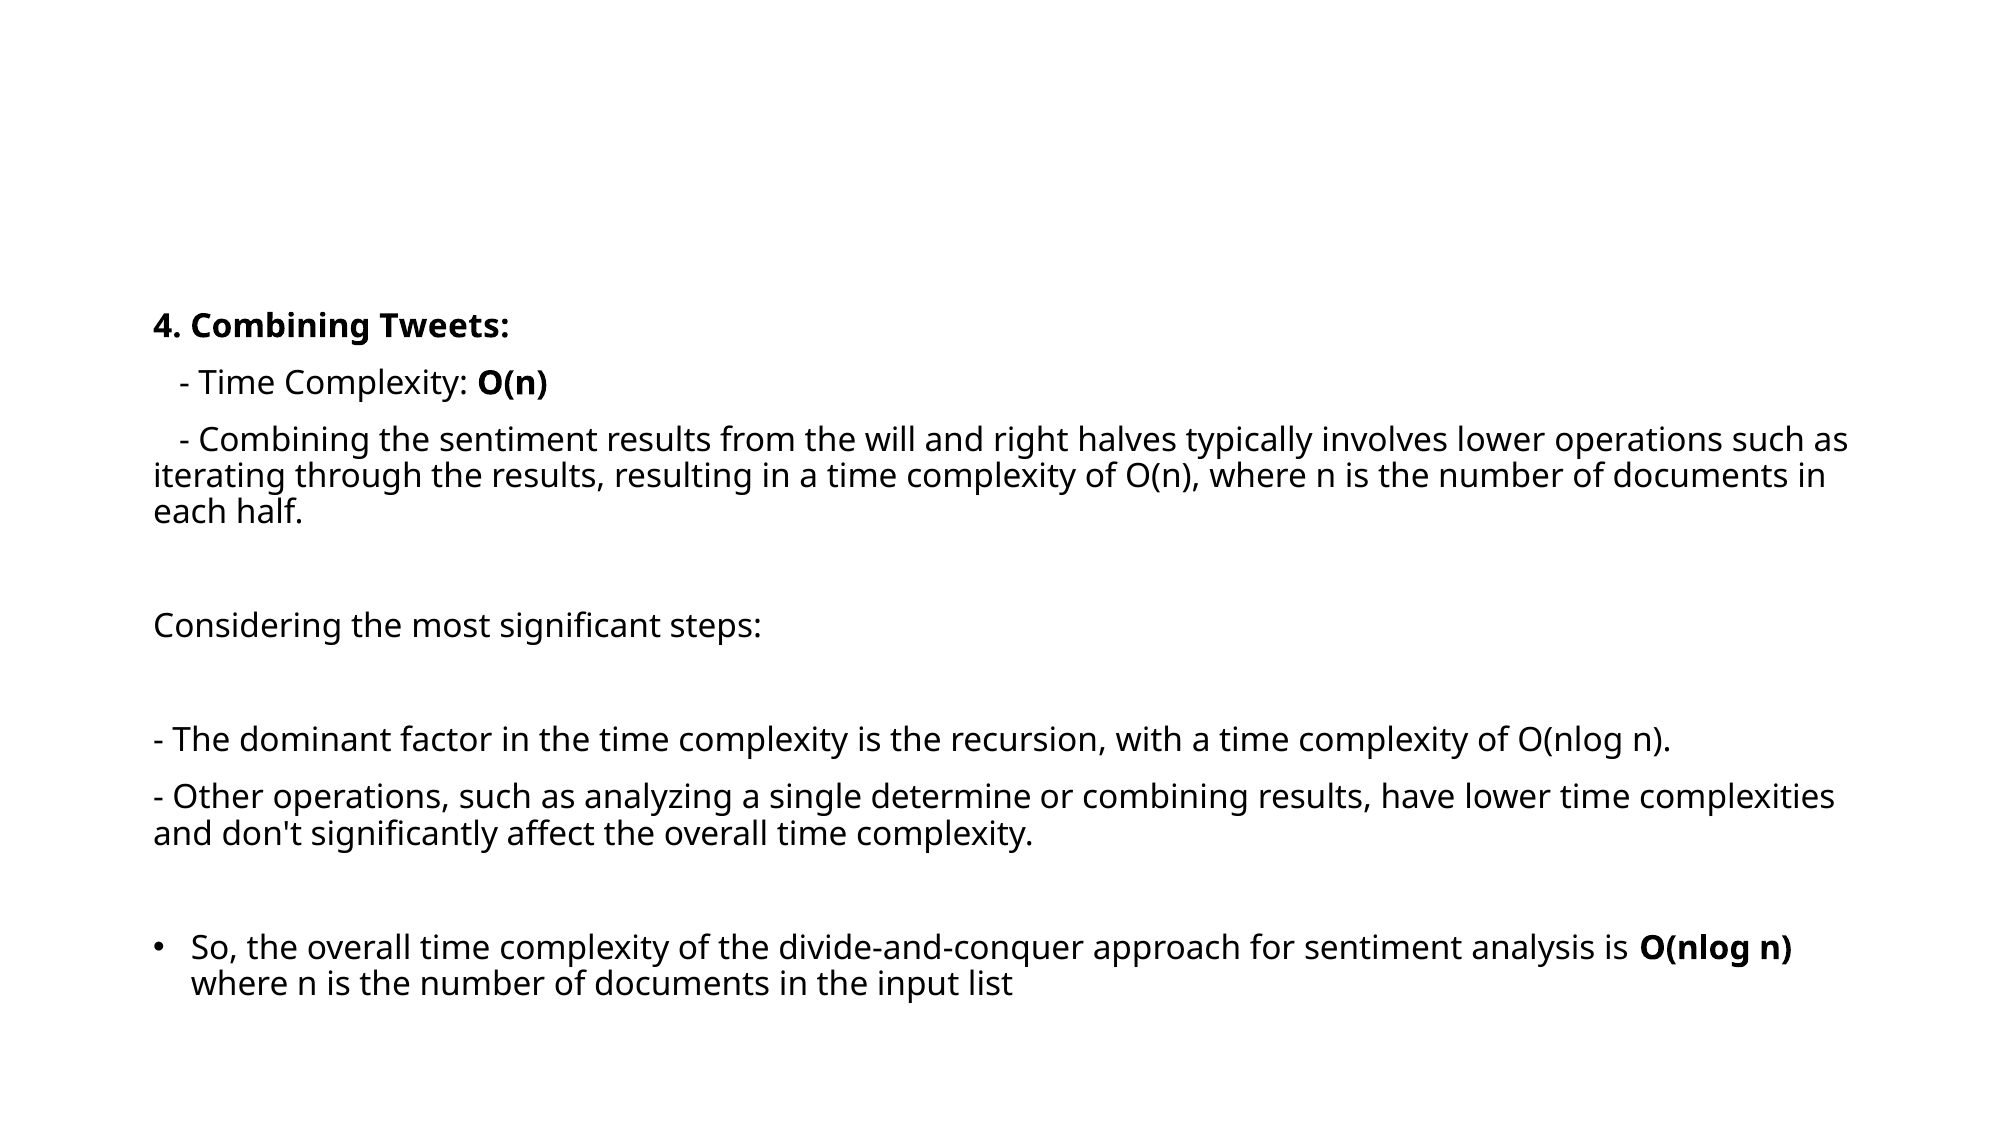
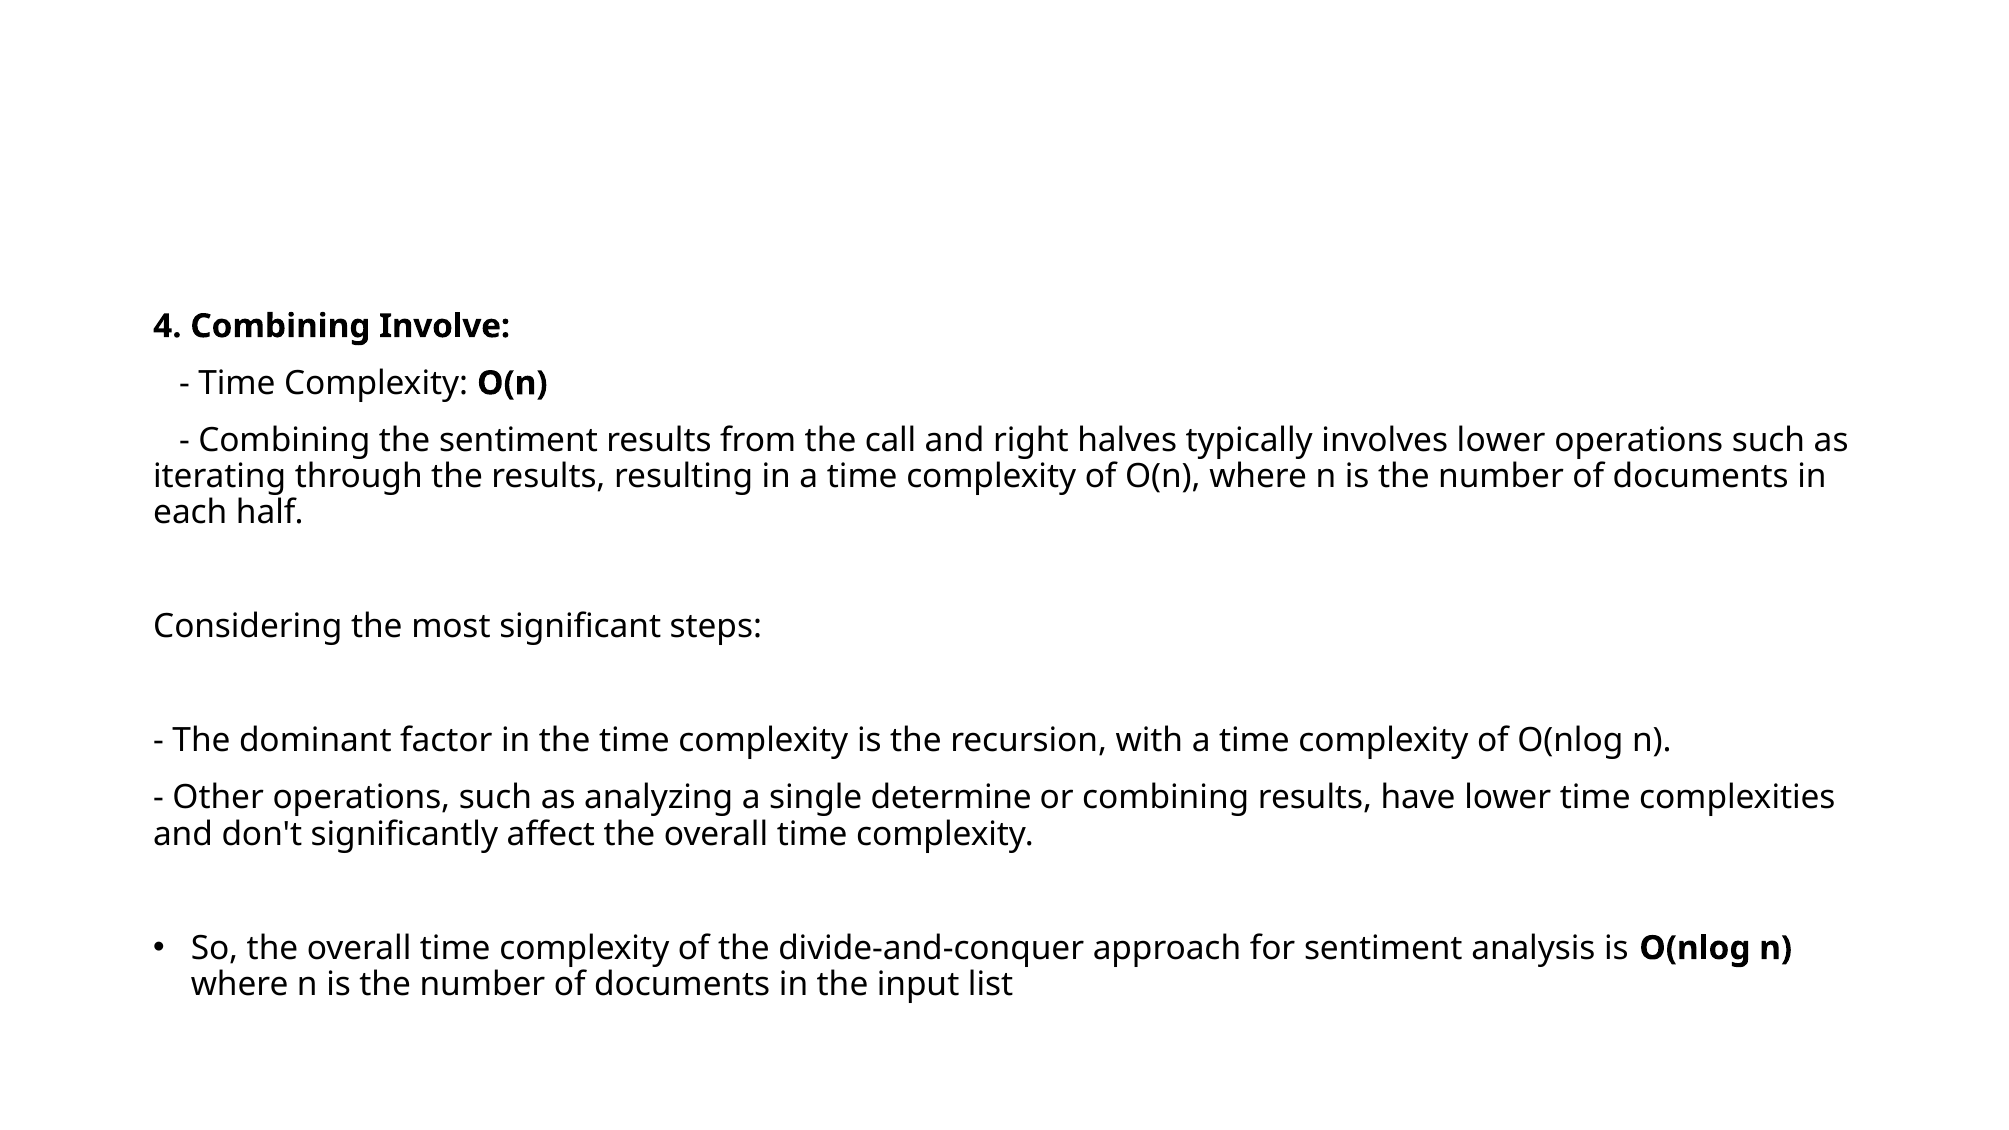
Tweets: Tweets -> Involve
will: will -> call
